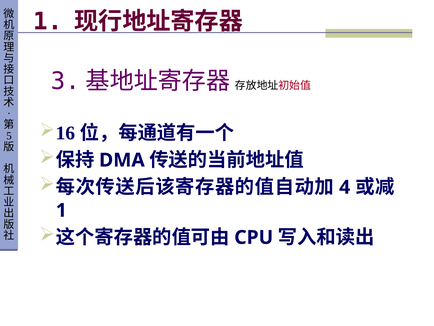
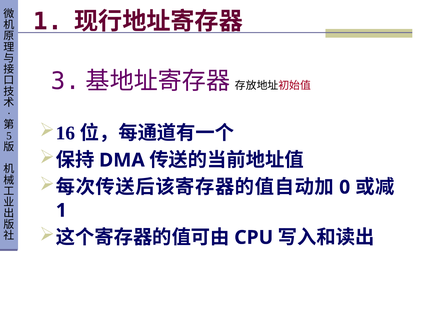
4: 4 -> 0
